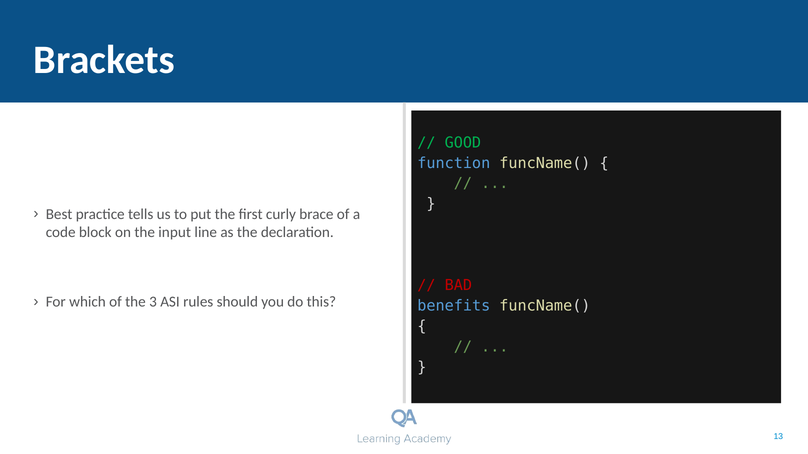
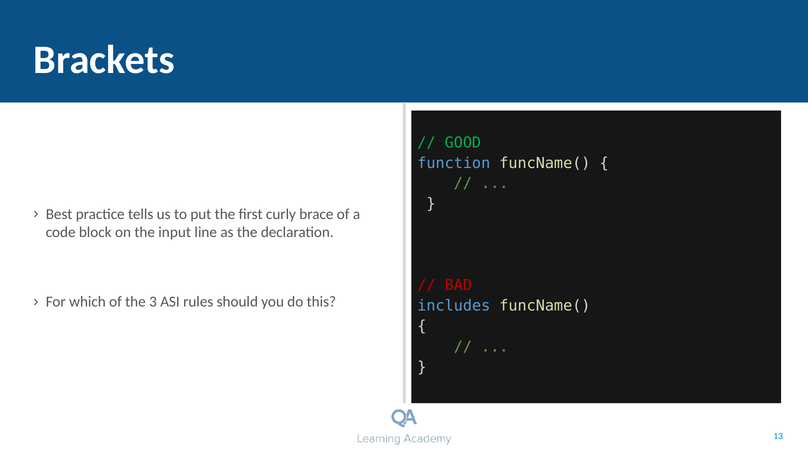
benefits: benefits -> includes
